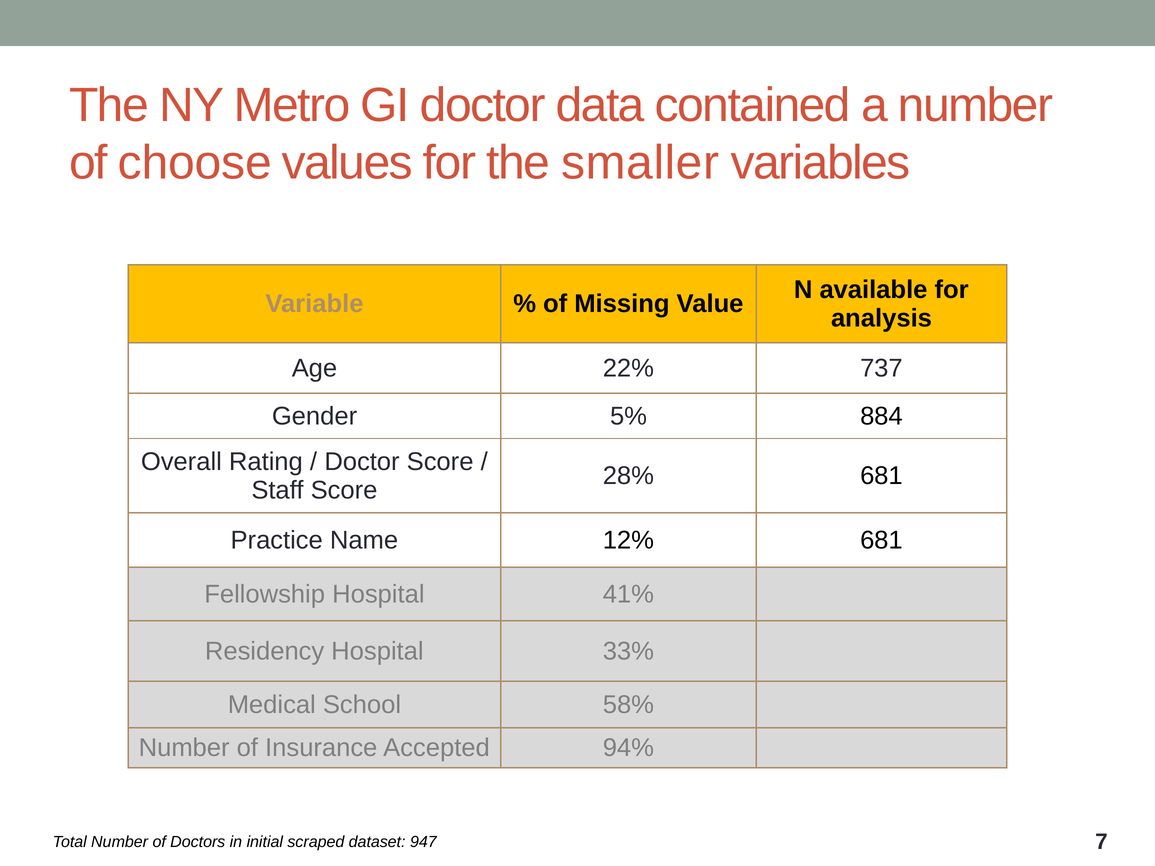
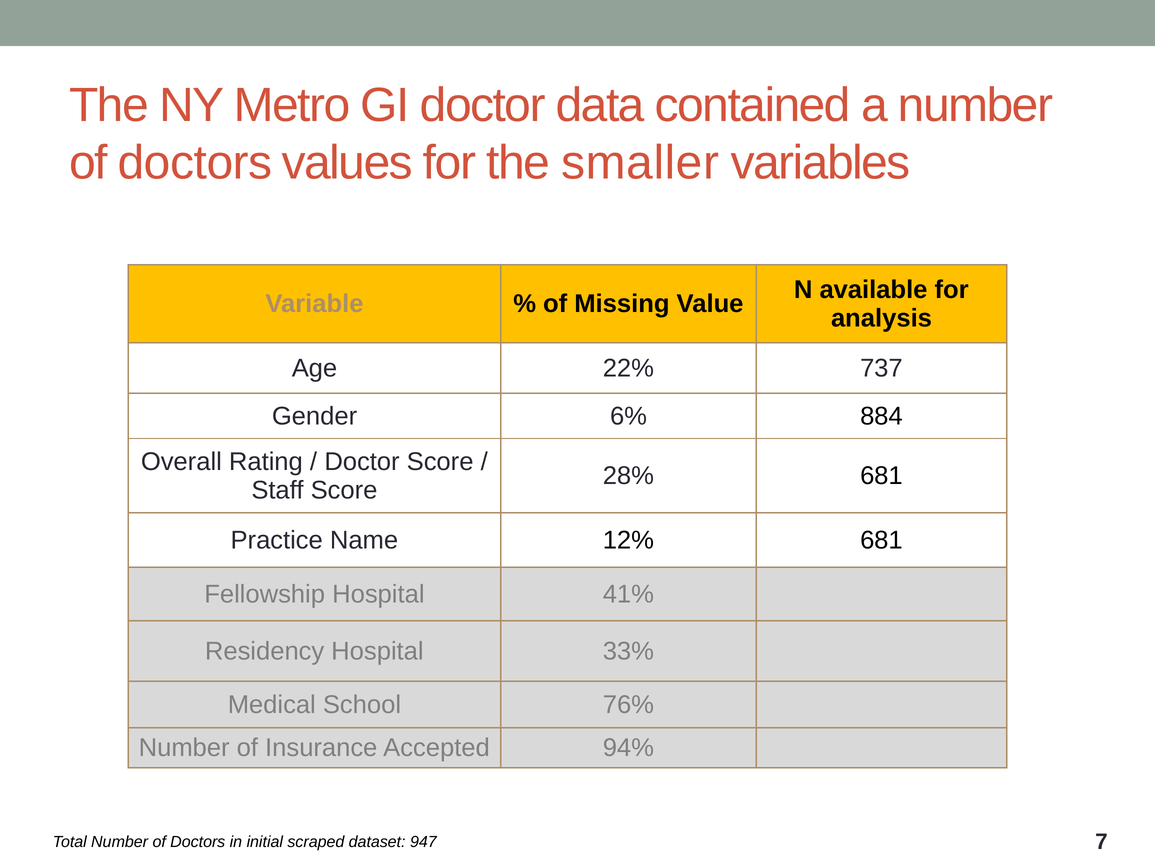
choose at (195, 163): choose -> doctors
5%: 5% -> 6%
58%: 58% -> 76%
